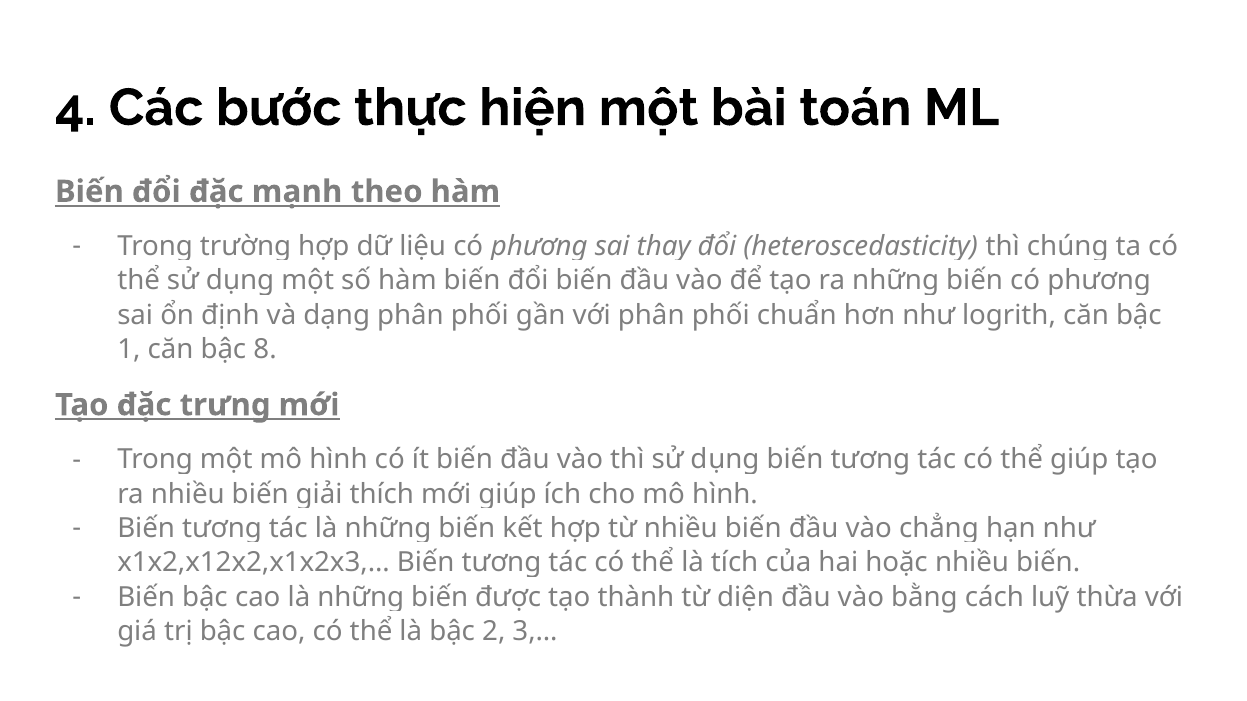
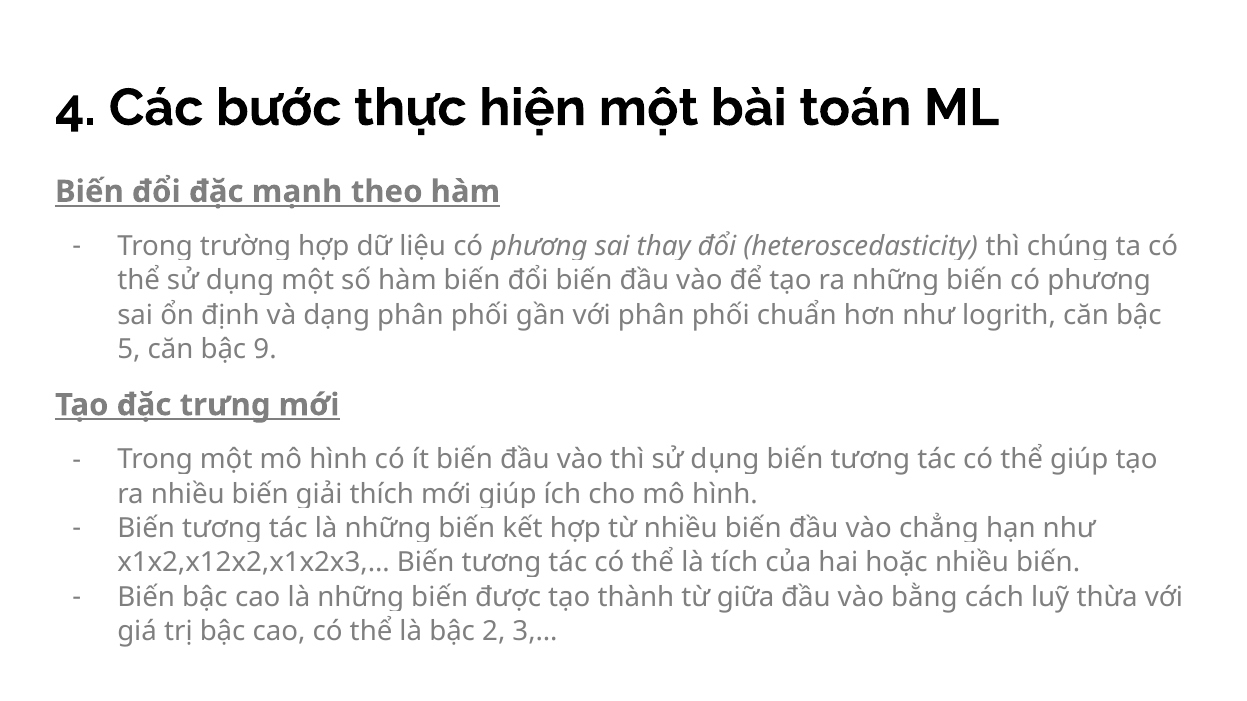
1: 1 -> 5
8: 8 -> 9
diện: diện -> giữa
